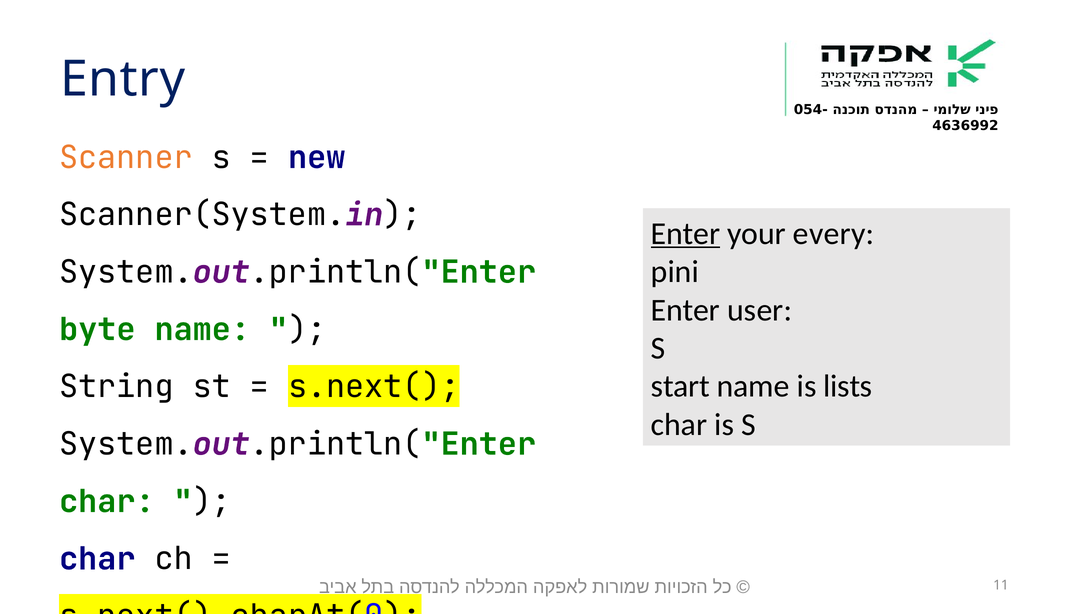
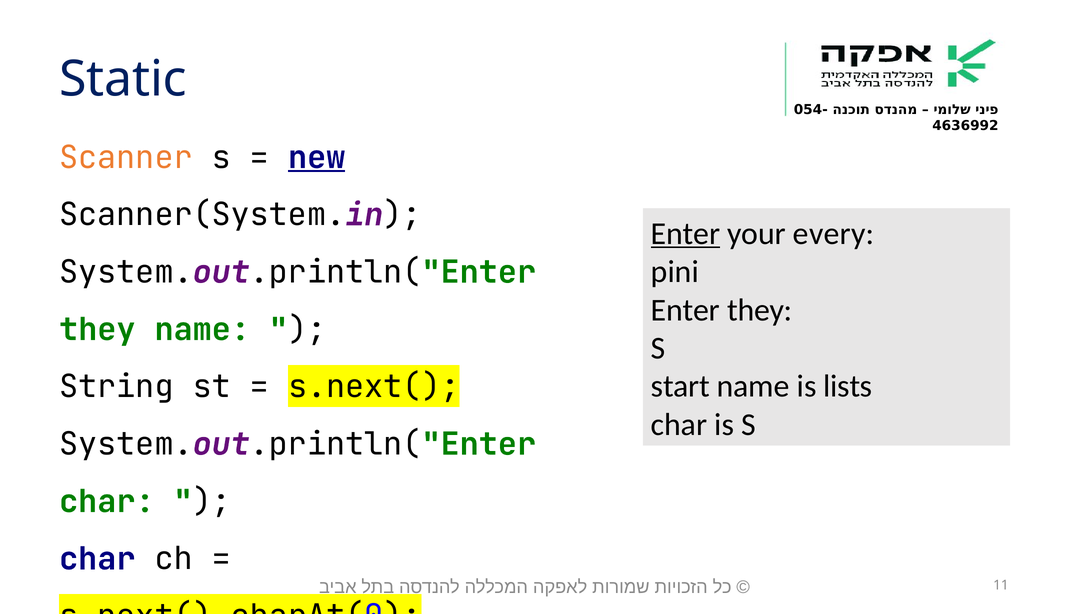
Entry: Entry -> Static
new underline: none -> present
Enter user: user -> they
byte at (97, 330): byte -> they
